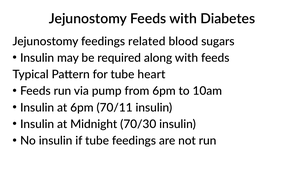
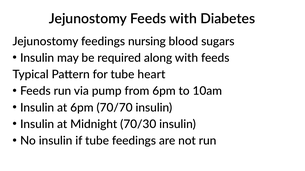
related: related -> nursing
70/11: 70/11 -> 70/70
